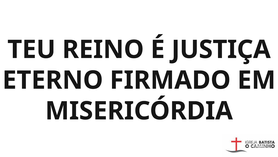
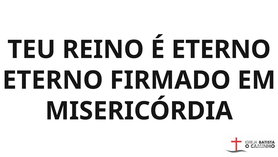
É JUSTIÇA: JUSTIÇA -> ETERNO
